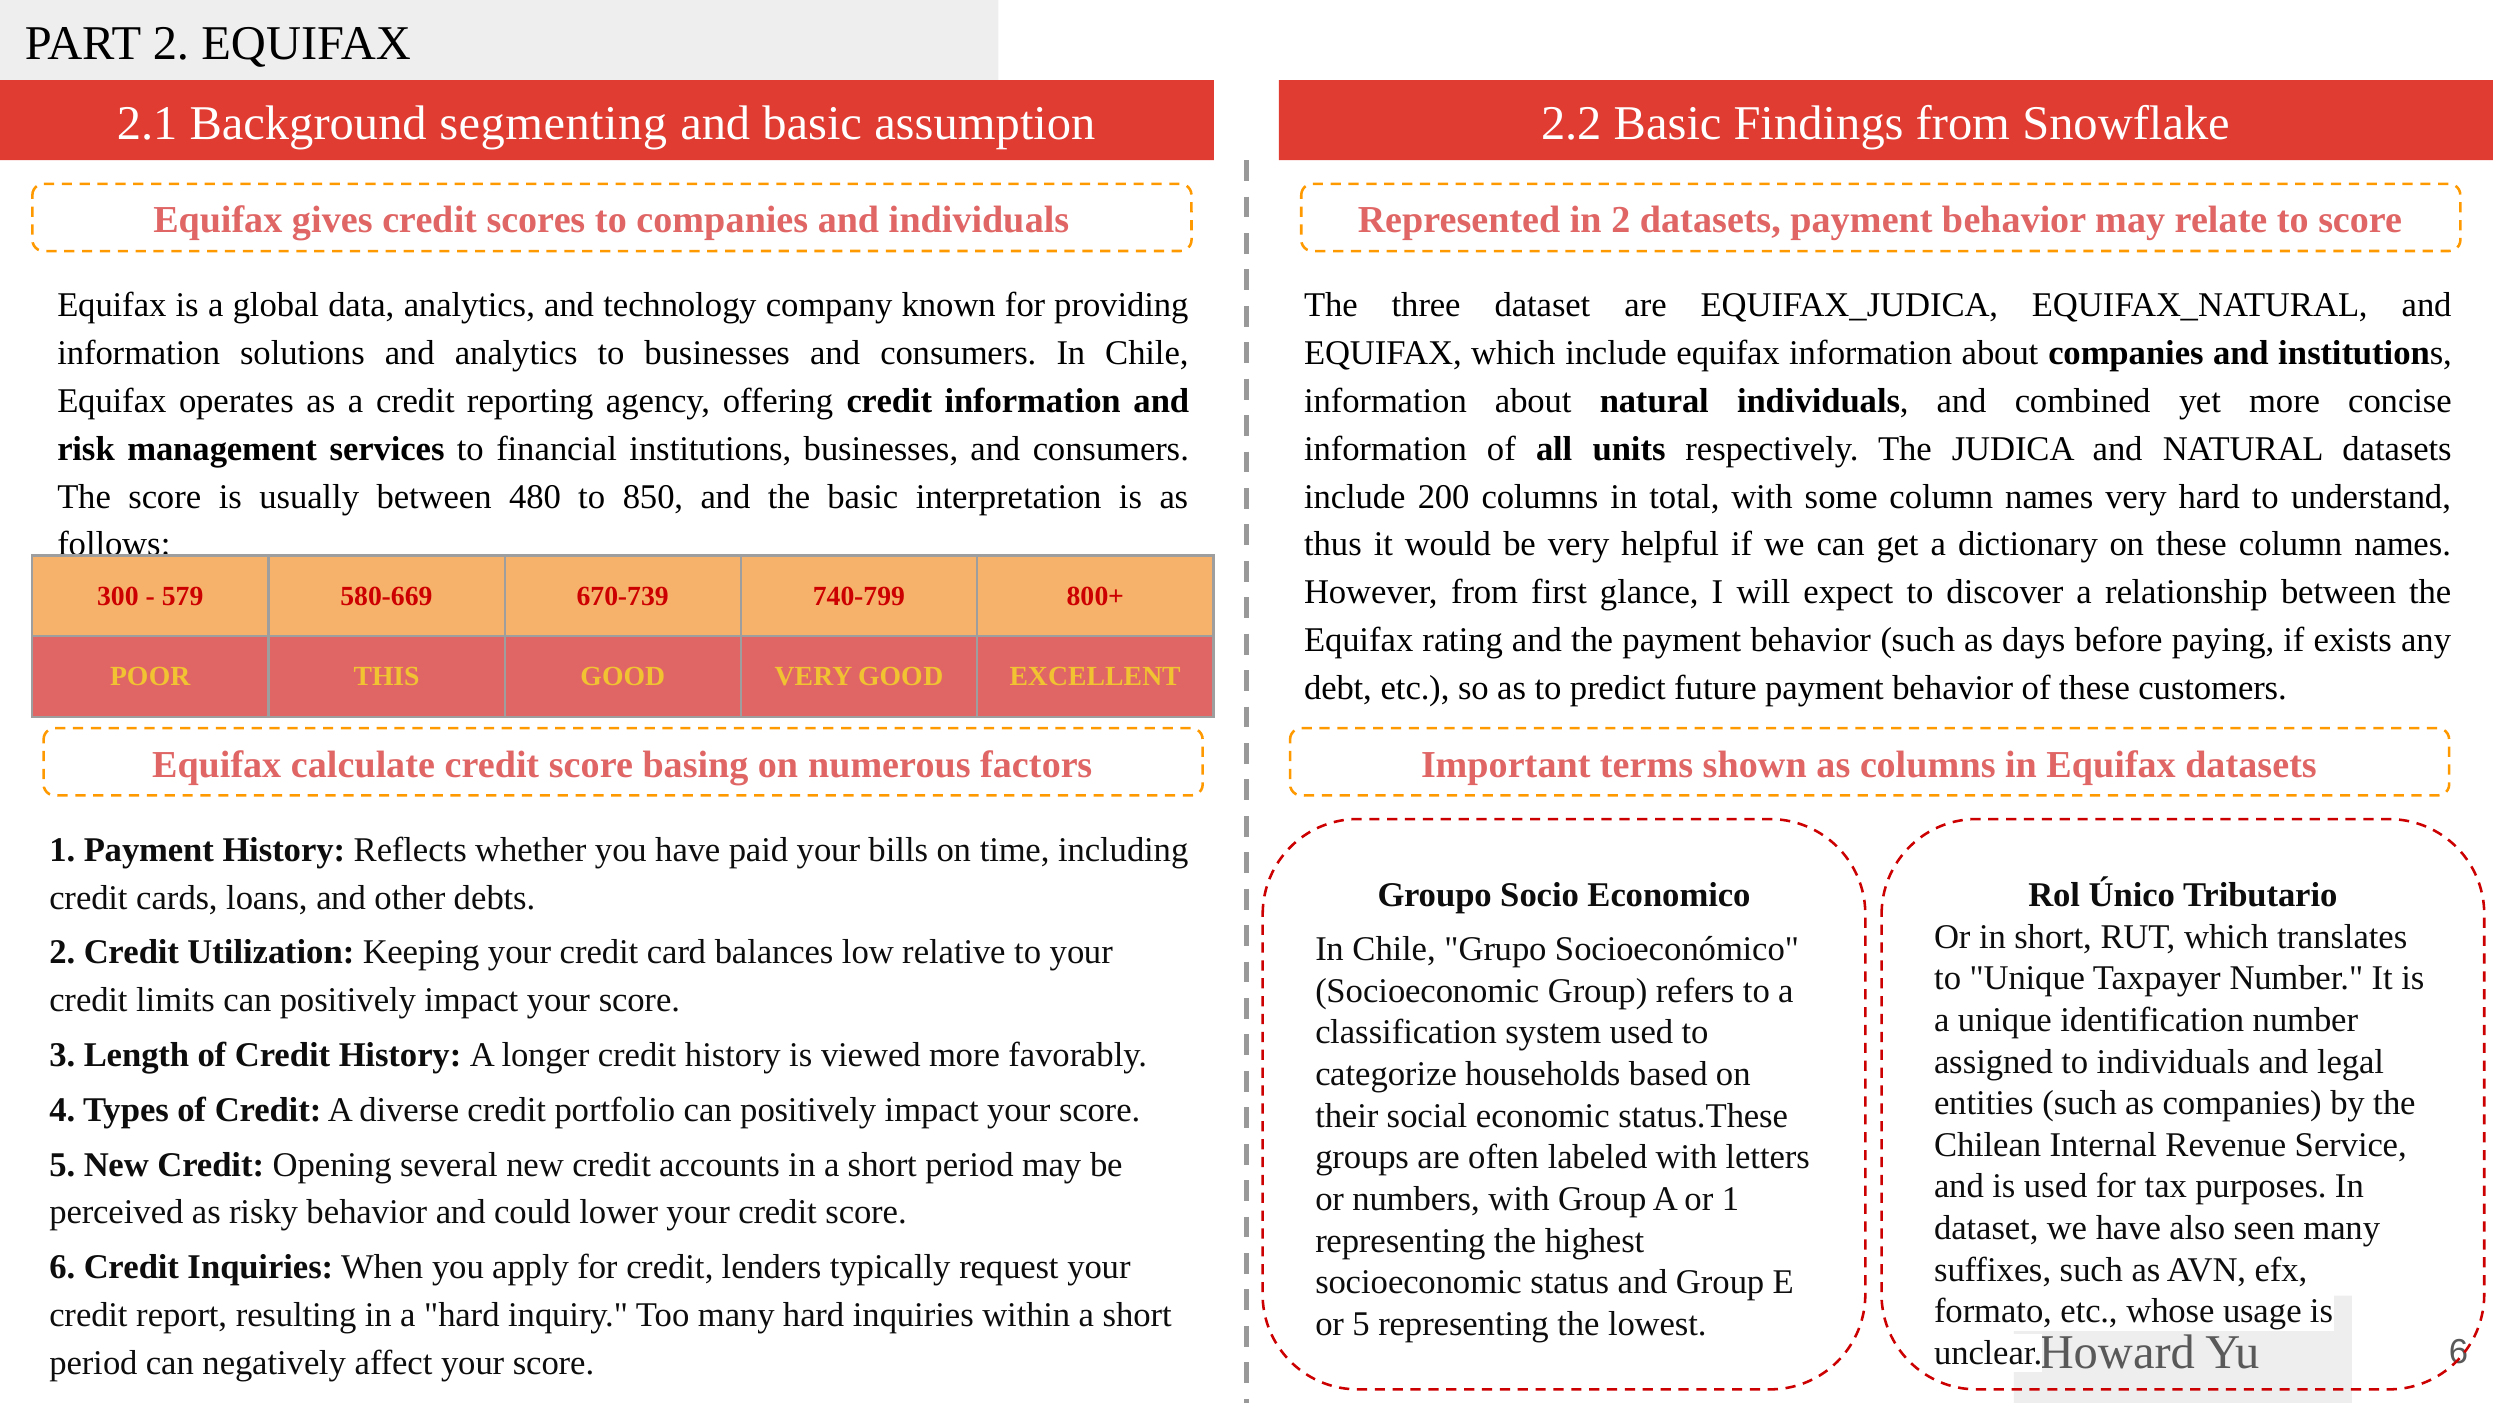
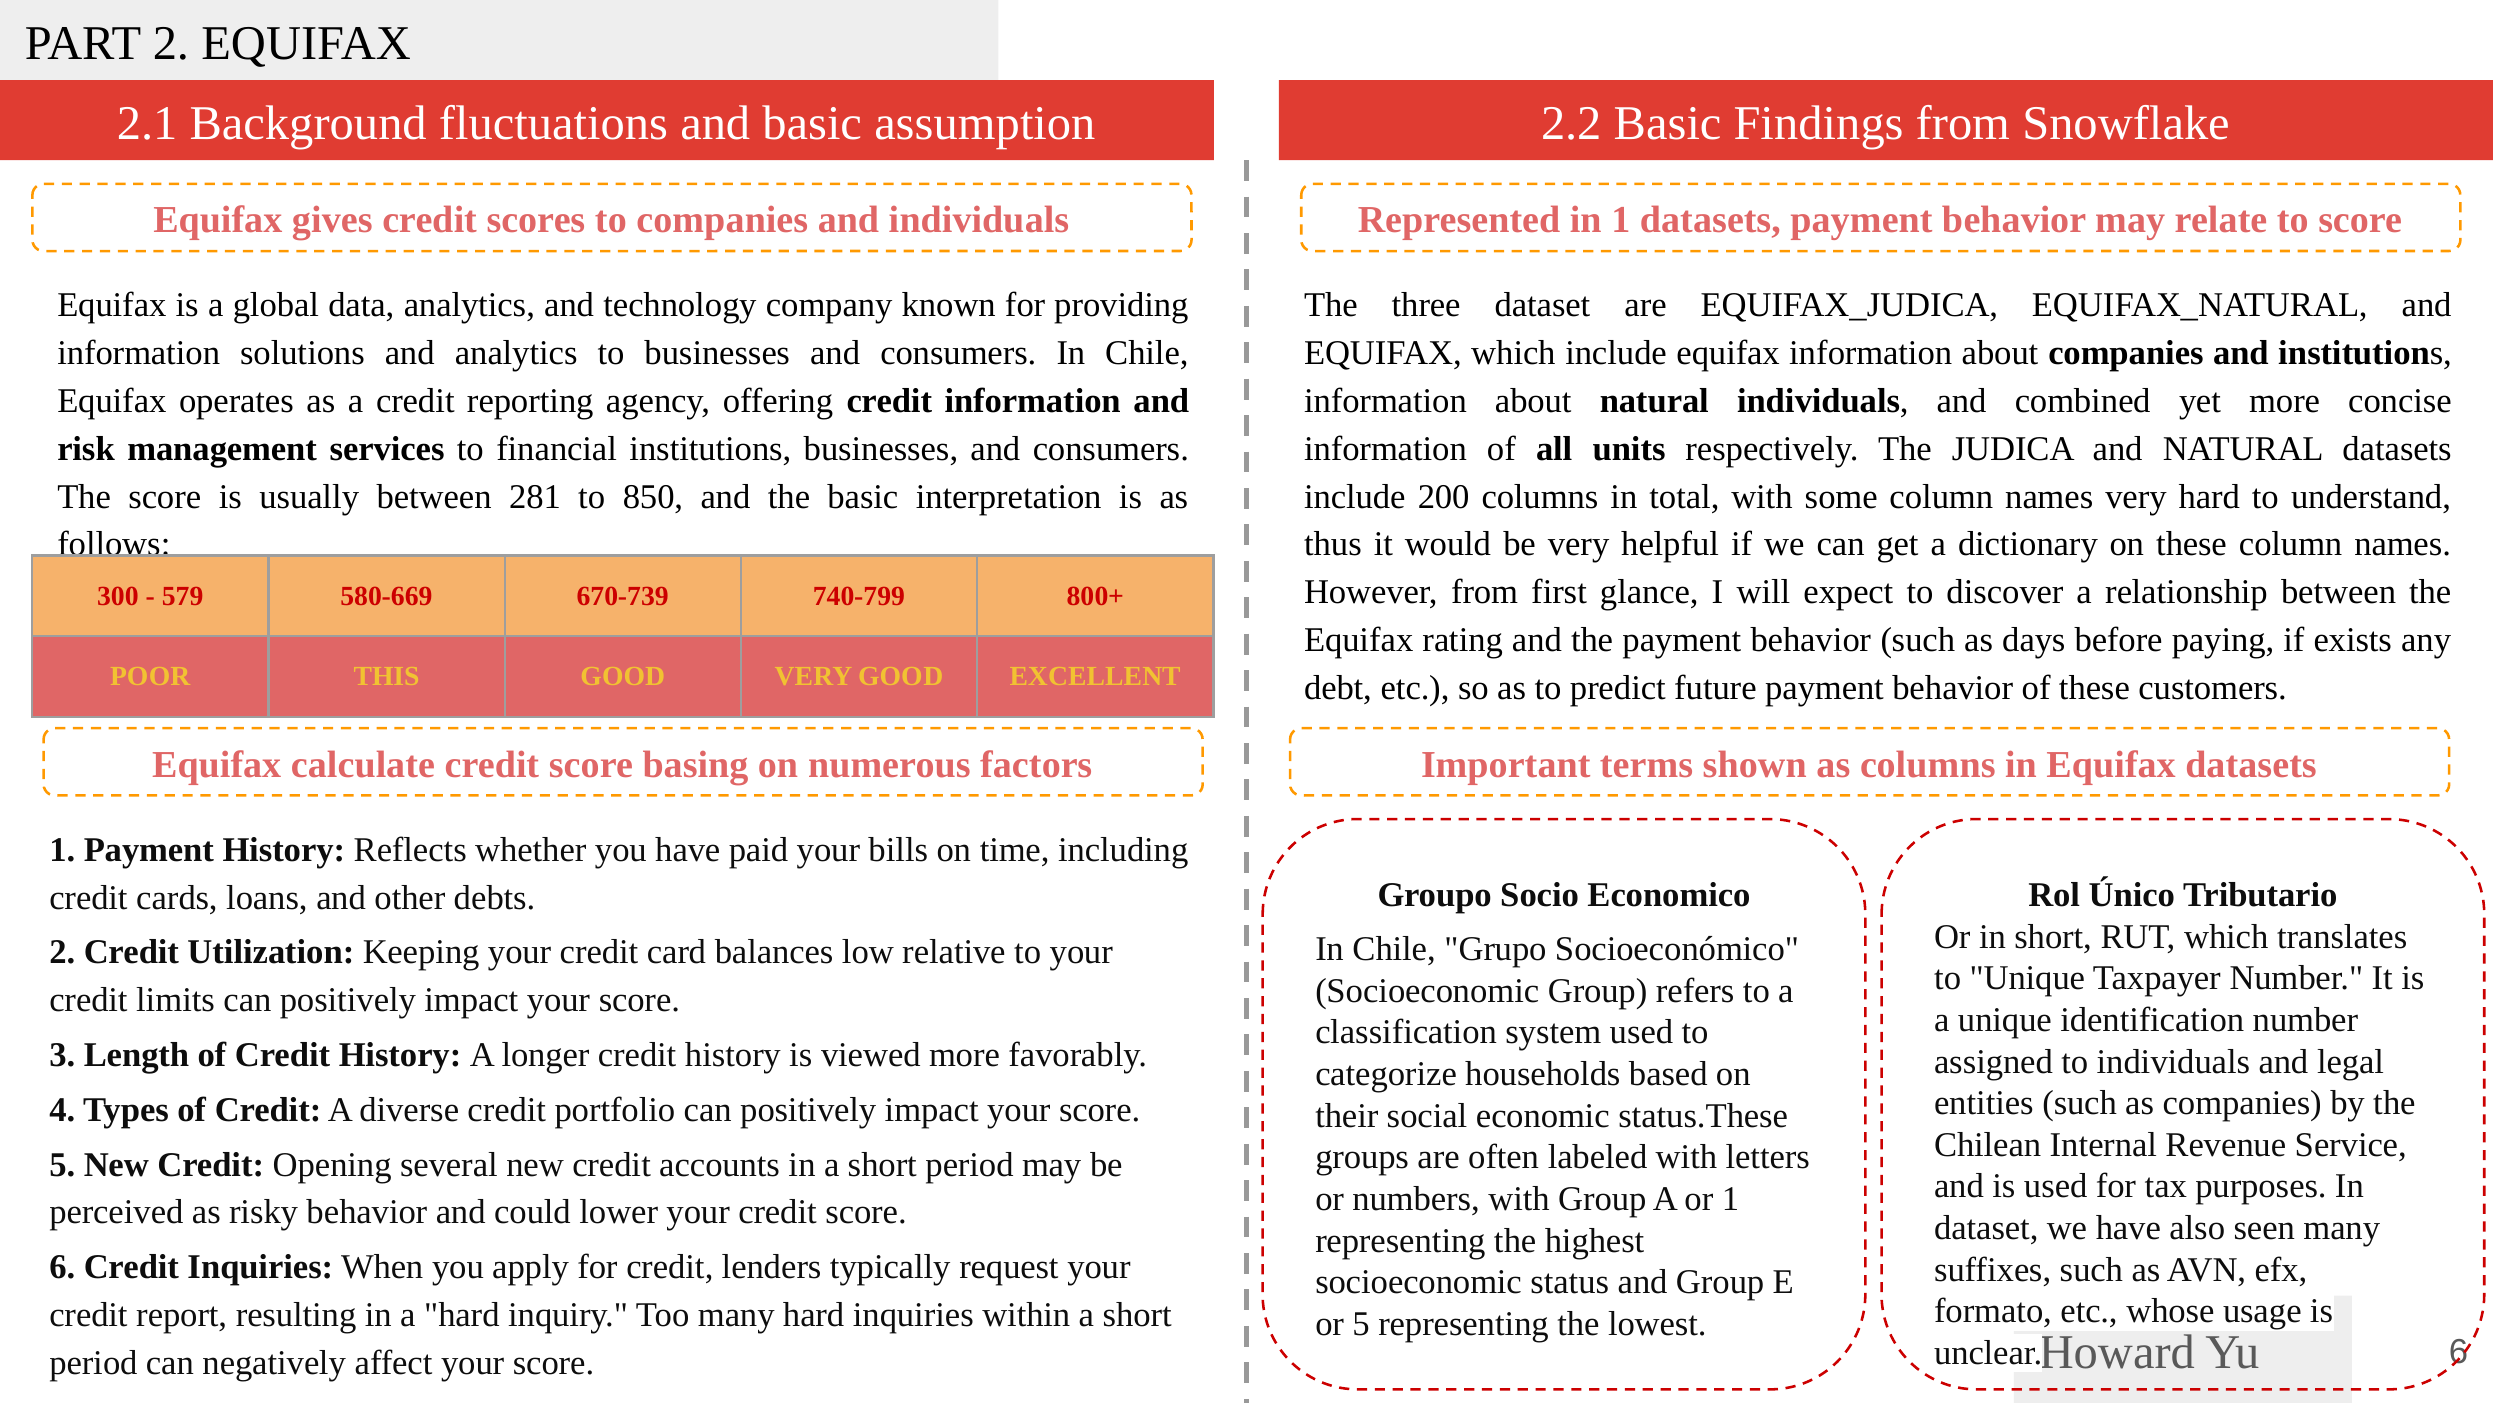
segmenting: segmenting -> fluctuations
in 2: 2 -> 1
480: 480 -> 281
